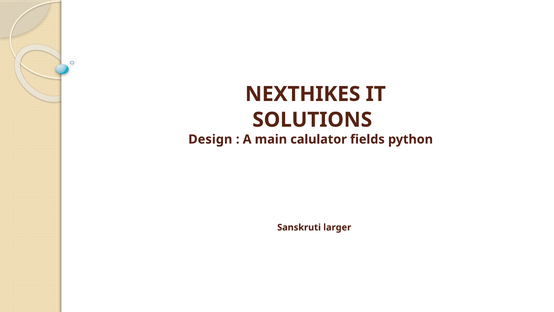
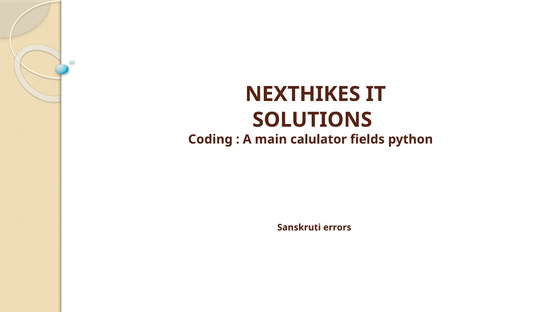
Design: Design -> Coding
larger: larger -> errors
